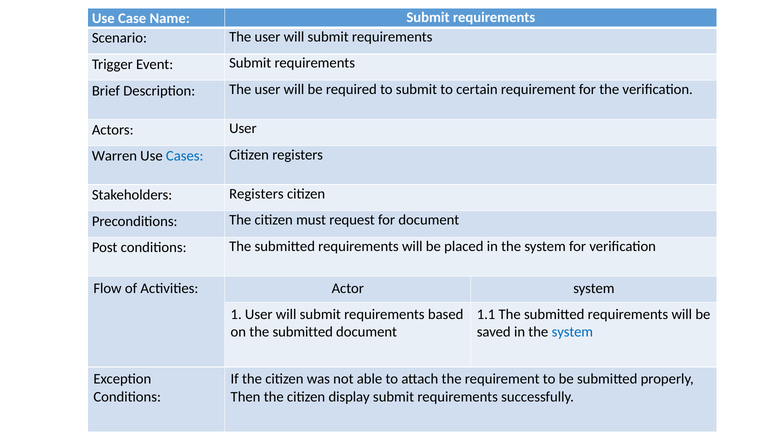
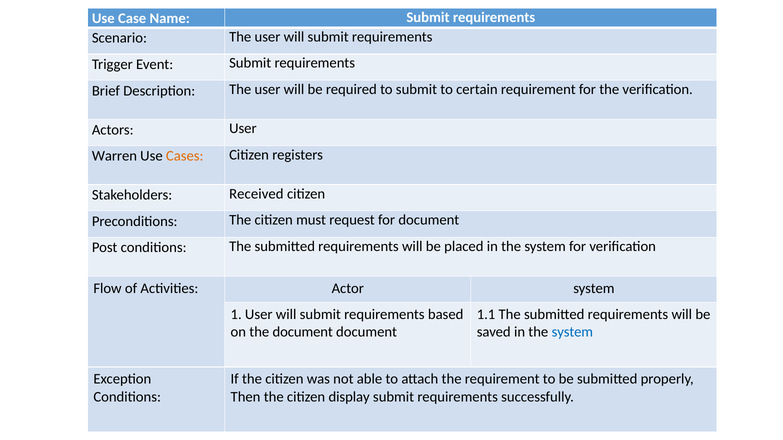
Cases colour: blue -> orange
Stakeholders Registers: Registers -> Received
on the submitted: submitted -> document
